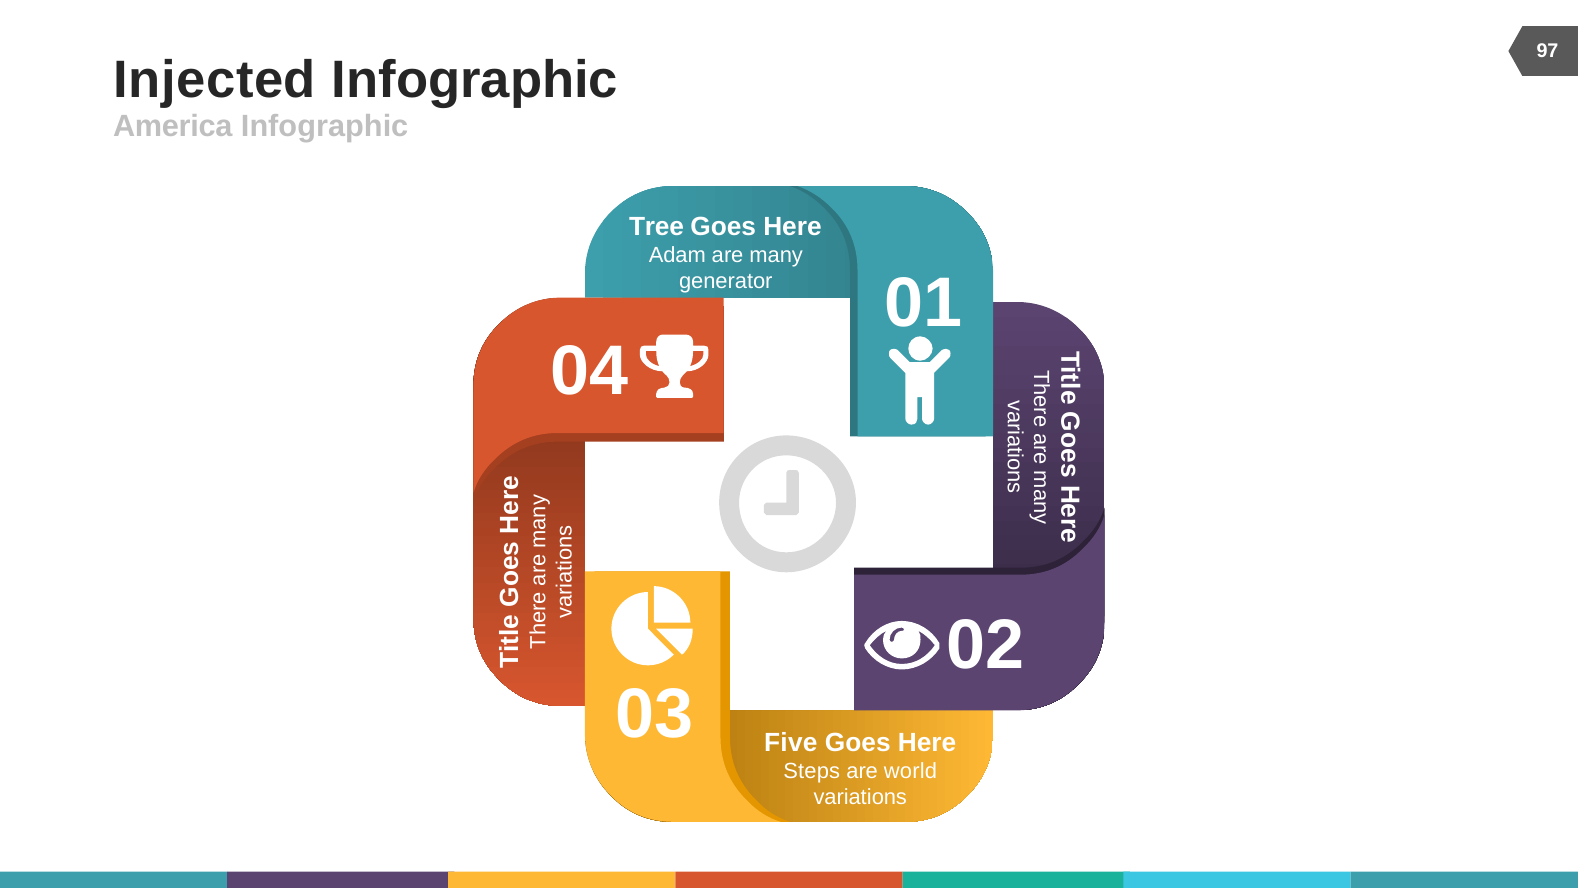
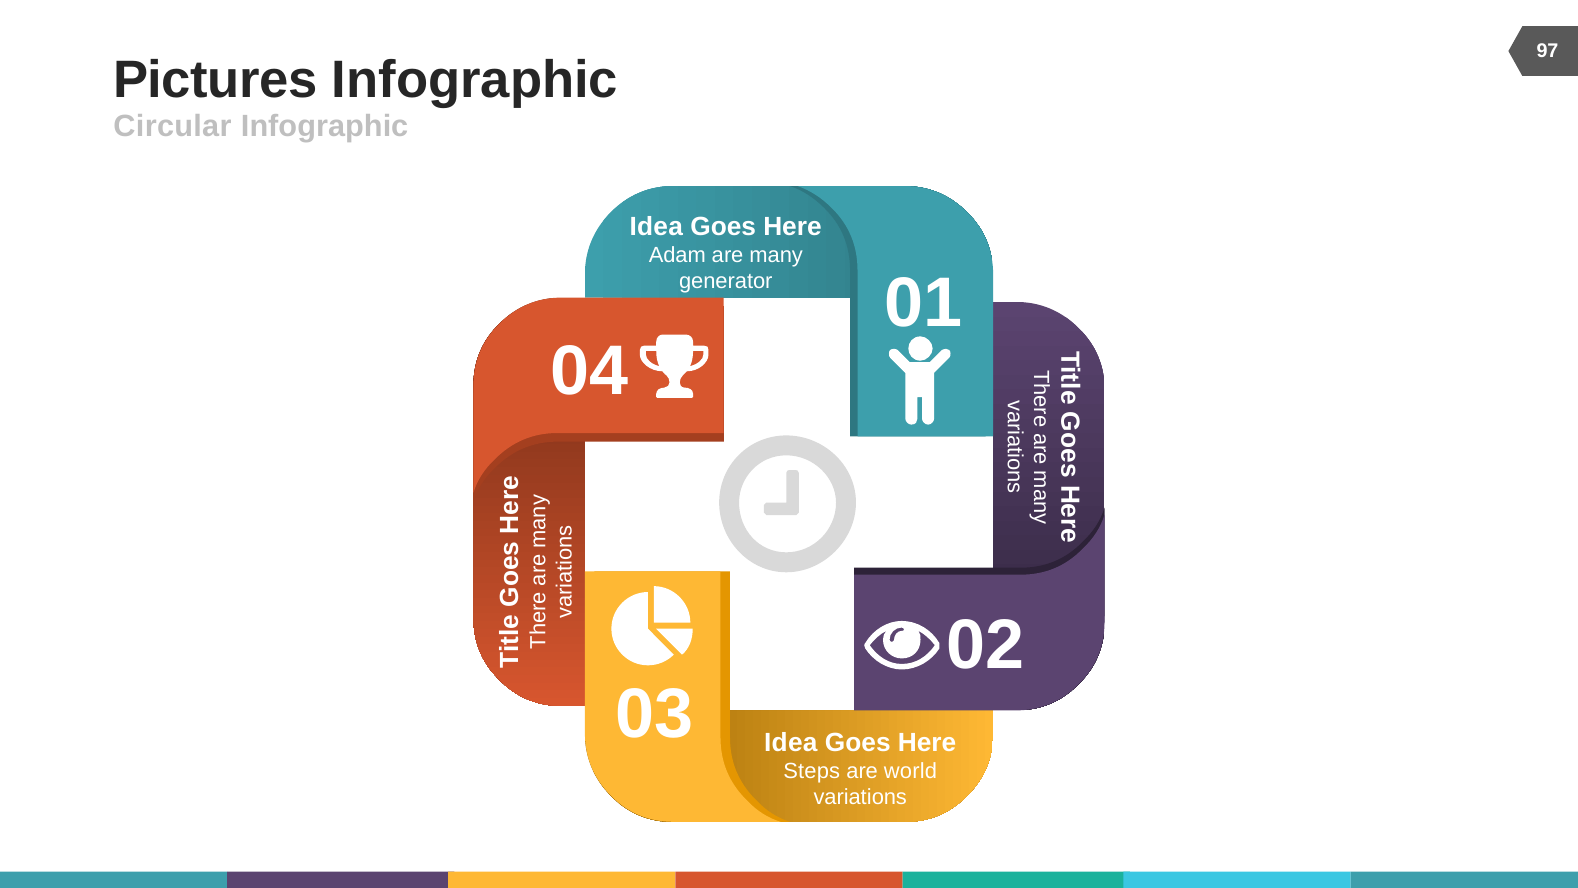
Injected: Injected -> Pictures
America: America -> Circular
Tree at (657, 226): Tree -> Idea
03 Five: Five -> Idea
